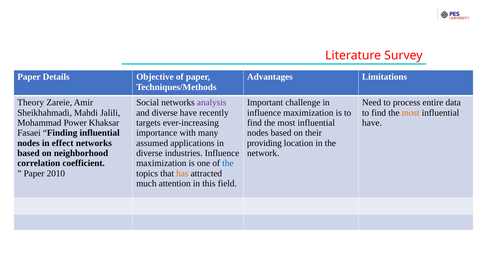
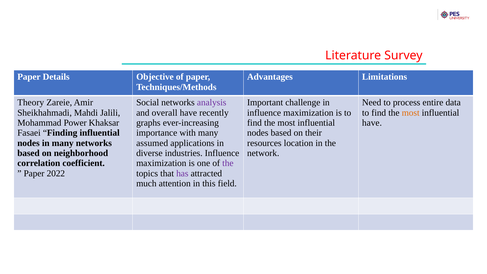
and diverse: diverse -> overall
targets: targets -> graphs
in effect: effect -> many
providing: providing -> resources
the at (228, 163) colour: blue -> purple
2010: 2010 -> 2022
has colour: orange -> purple
